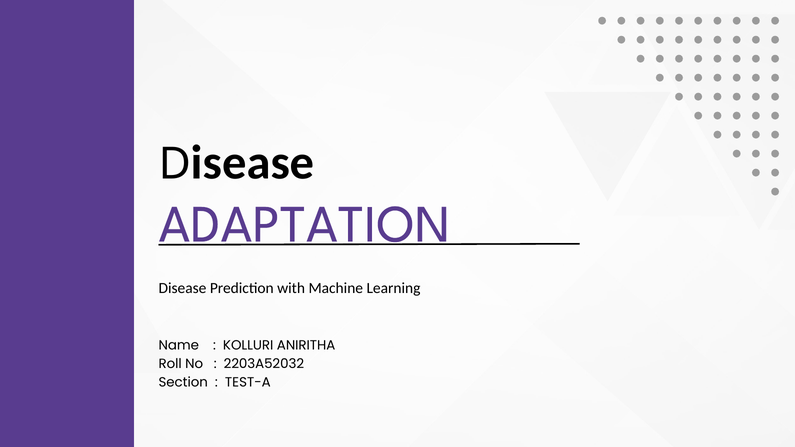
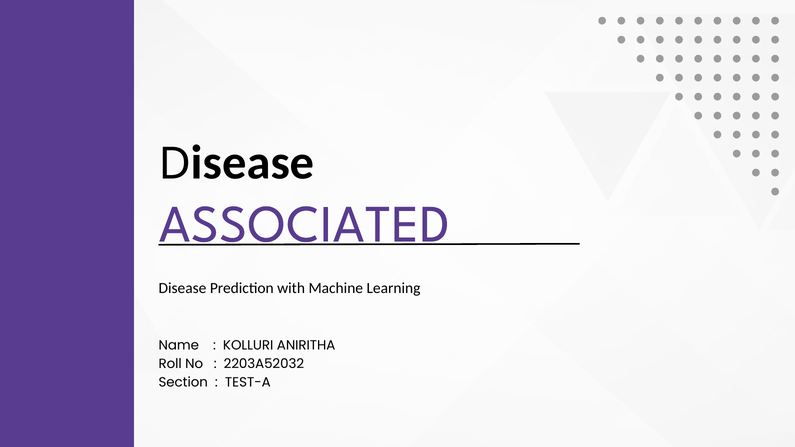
ADAPTATION: ADAPTATION -> ASSOCIATED
